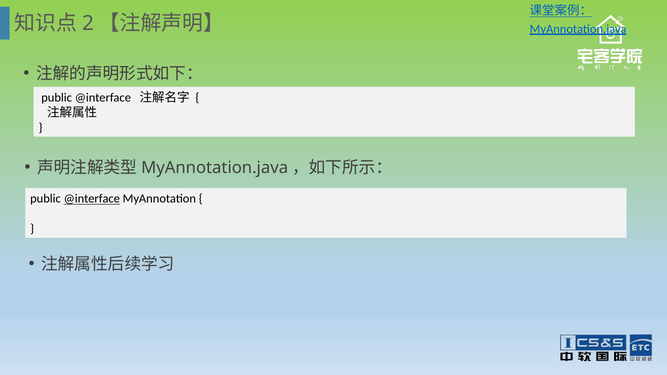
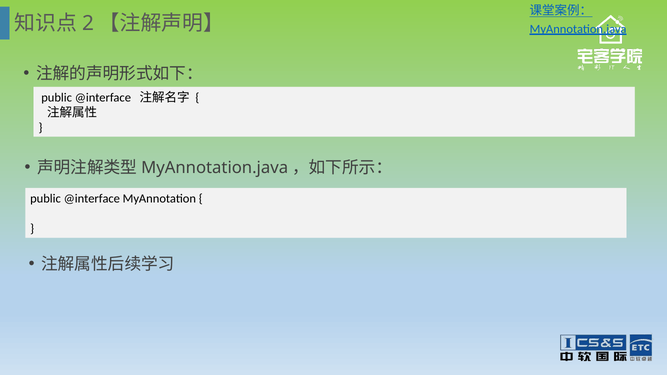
@interface at (92, 199) underline: present -> none
